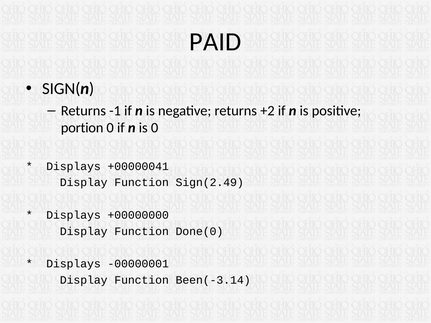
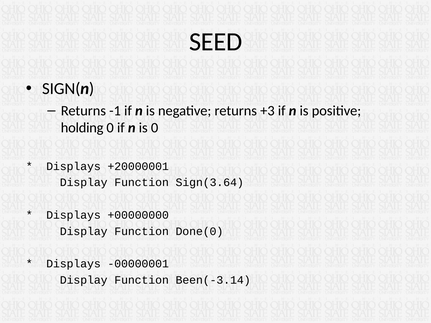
PAID: PAID -> SEED
+2: +2 -> +3
portion: portion -> holding
+00000041: +00000041 -> +20000001
Sign(2.49: Sign(2.49 -> Sign(3.64
